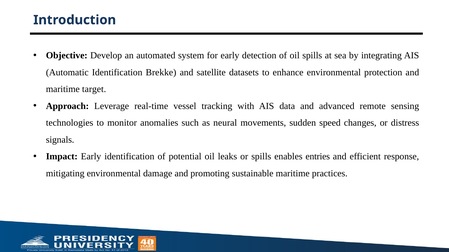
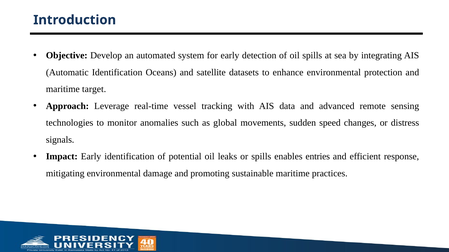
Brekke: Brekke -> Oceans
neural: neural -> global
